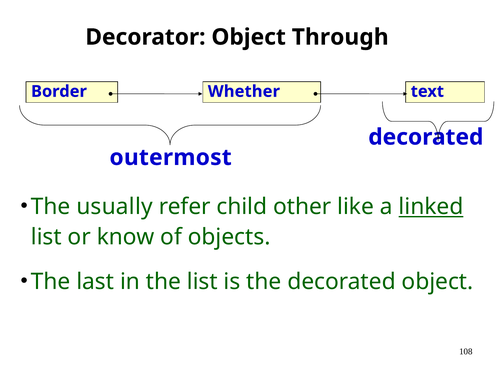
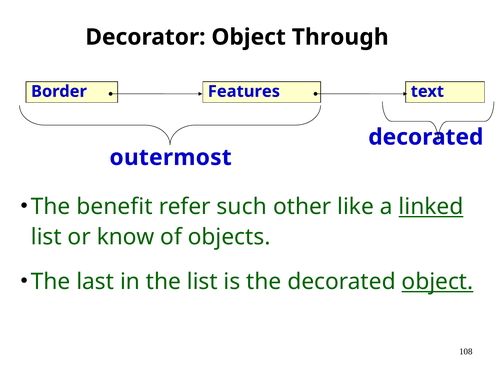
Whether: Whether -> Features
usually: usually -> benefit
child: child -> such
object at (437, 281) underline: none -> present
